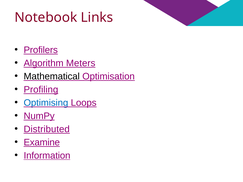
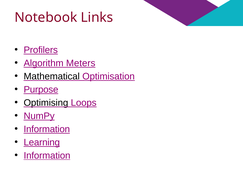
Profiling: Profiling -> Purpose
Optimising colour: blue -> black
Distributed at (47, 129): Distributed -> Information
Examine: Examine -> Learning
